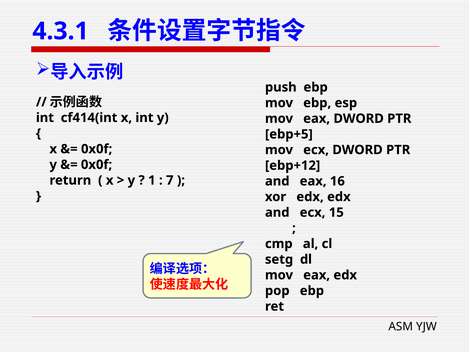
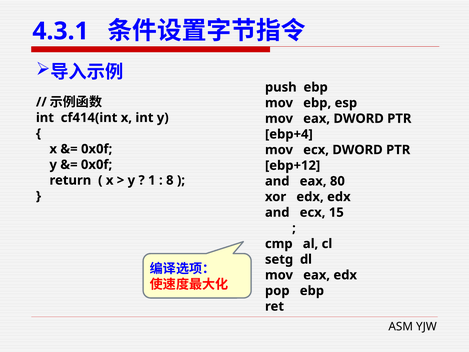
ebp+5: ebp+5 -> ebp+4
7: 7 -> 8
16: 16 -> 80
